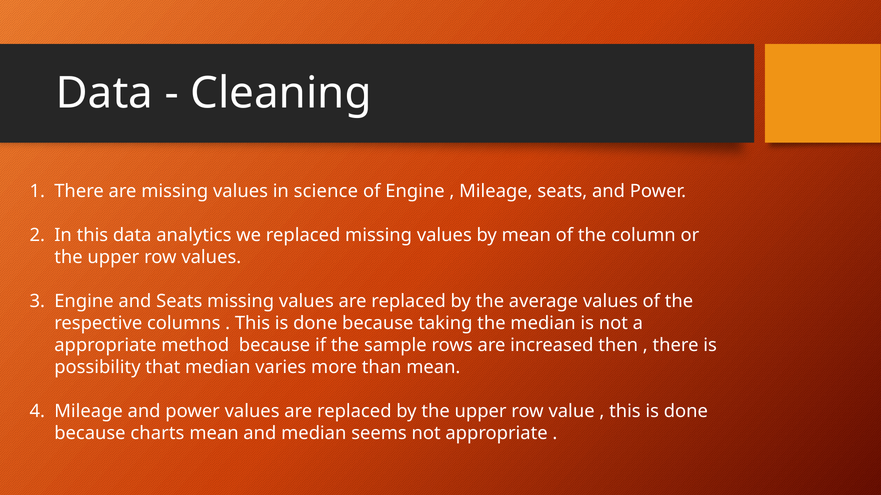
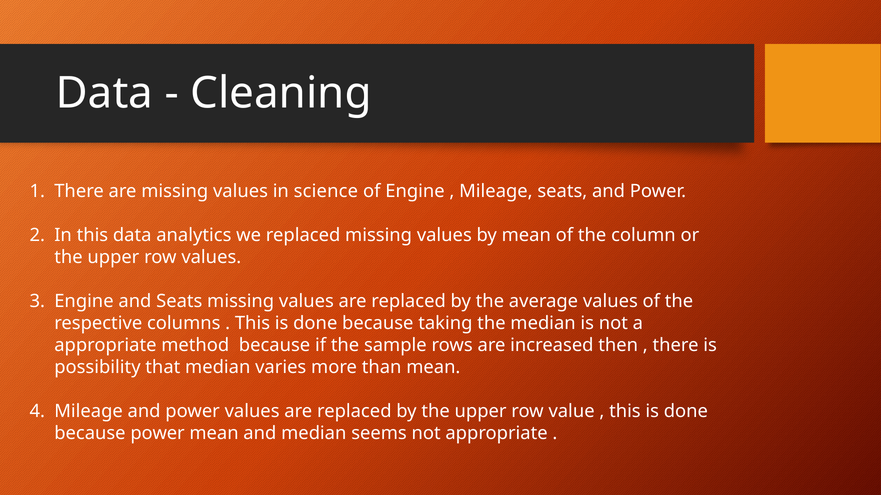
because charts: charts -> power
